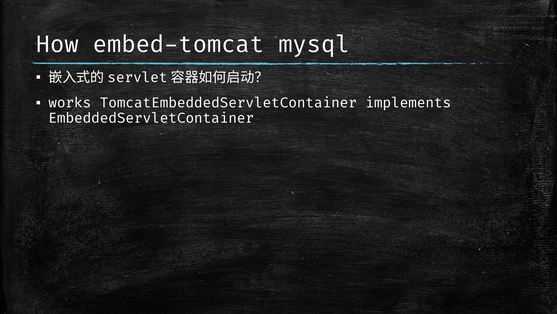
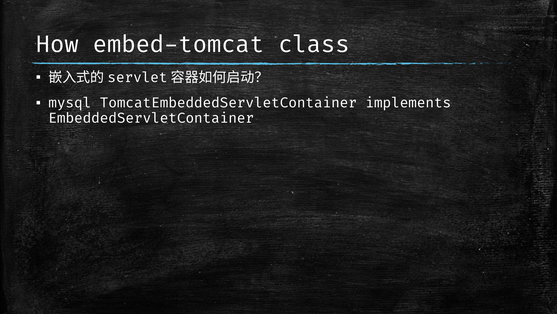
mysql: mysql -> class
works: works -> mysql
